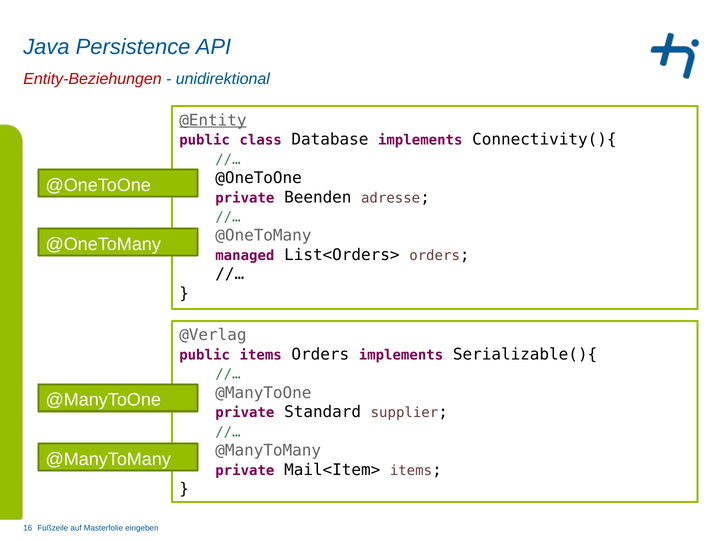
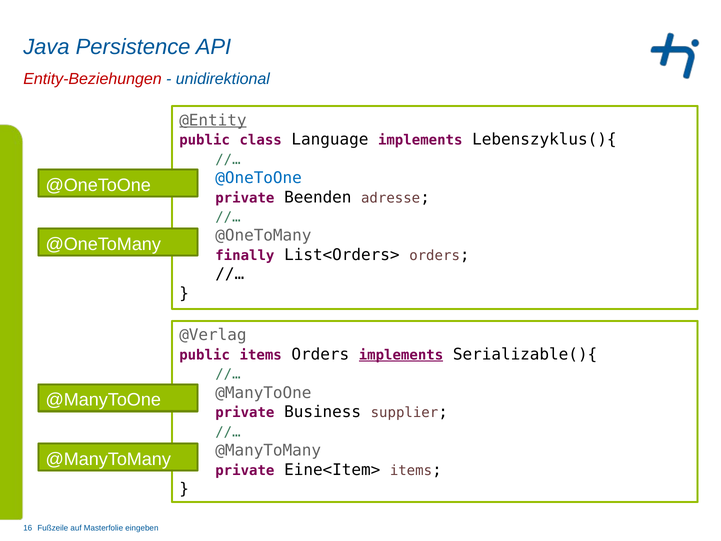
Database: Database -> Language
Connectivity(){: Connectivity(){ -> Lebenszyklus(){
@OneToOne at (259, 178) colour: black -> blue
managed: managed -> finally
implements at (401, 355) underline: none -> present
Standard: Standard -> Business
Mail<Item>: Mail<Item> -> Eine<Item>
